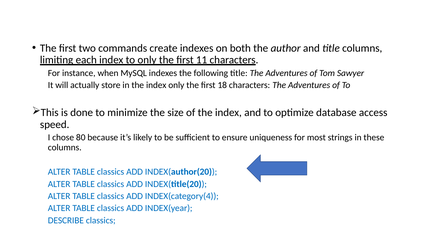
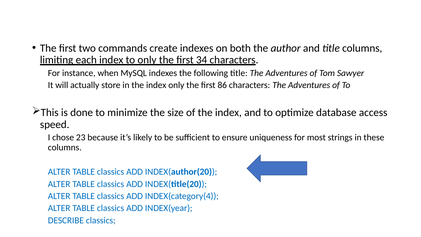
11: 11 -> 34
18: 18 -> 86
80: 80 -> 23
